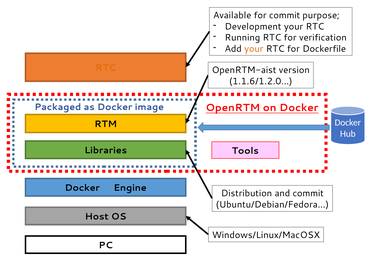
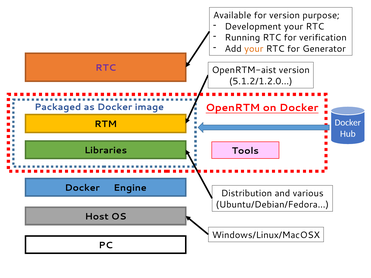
for commit: commit -> version
Dockerfile: Dockerfile -> Generator
RTC at (106, 68) colour: orange -> purple
1.1.6/1.2.0…: 1.1.6/1.2.0… -> 5.1.2/1.2.0…
and commit: commit -> various
